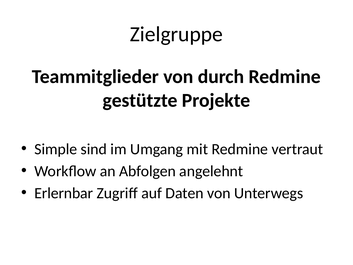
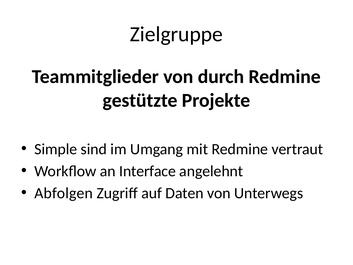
Abfolgen: Abfolgen -> Interface
Erlernbar: Erlernbar -> Abfolgen
